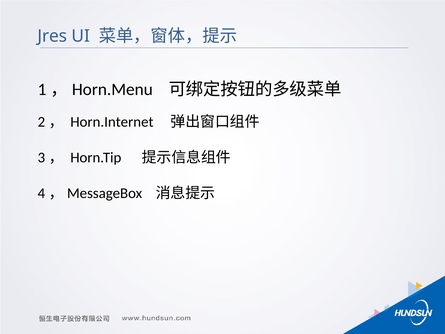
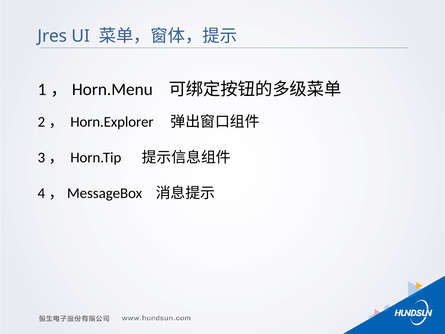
Horn.Internet: Horn.Internet -> Horn.Explorer
